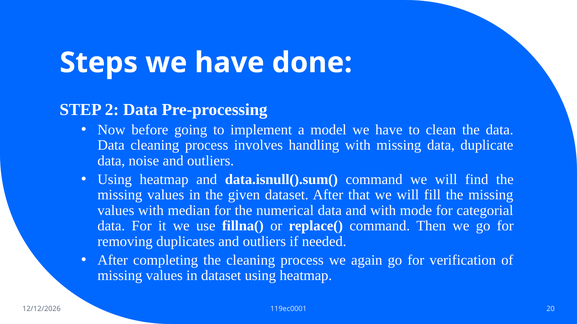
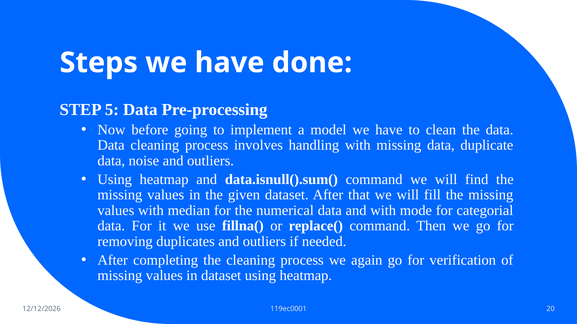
2: 2 -> 5
